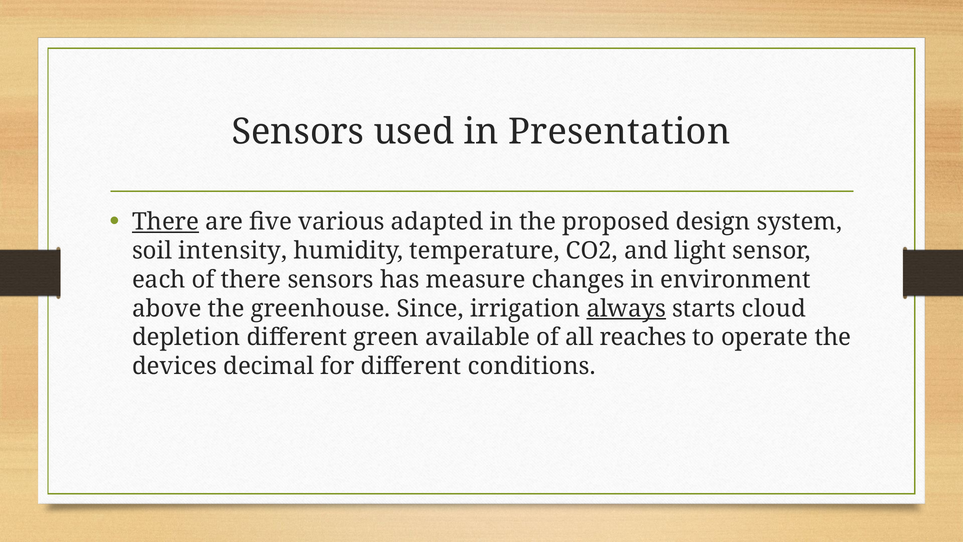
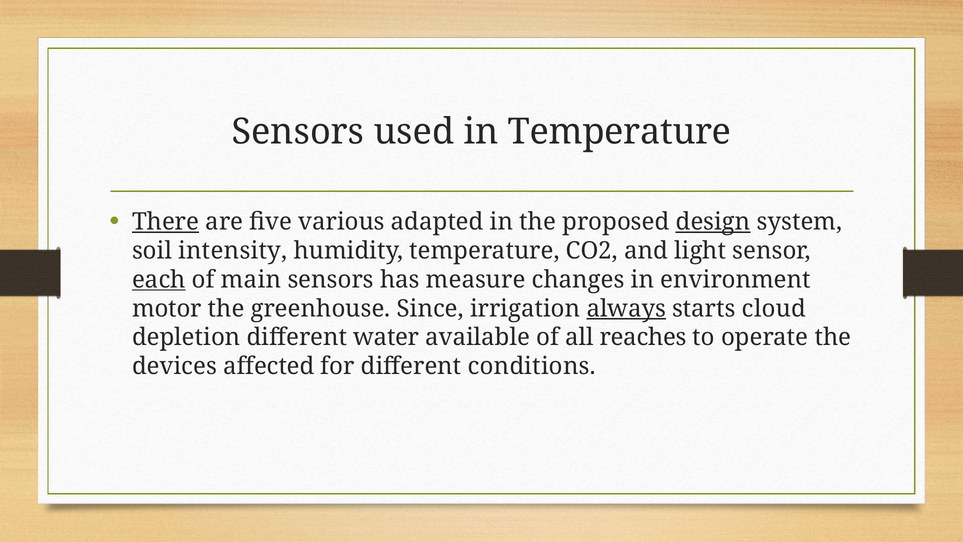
in Presentation: Presentation -> Temperature
design underline: none -> present
each underline: none -> present
of there: there -> main
above: above -> motor
green: green -> water
decimal: decimal -> affected
